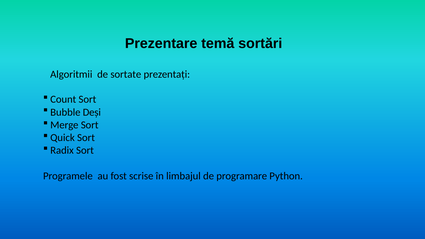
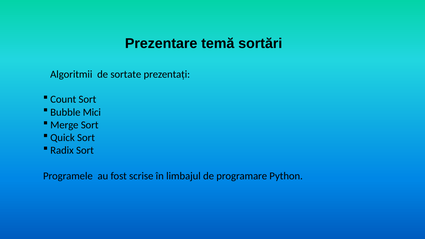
Deși: Deși -> Mici
